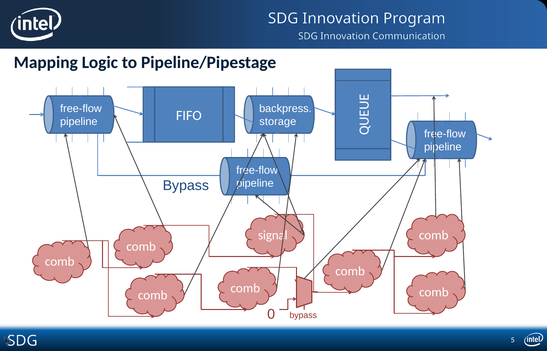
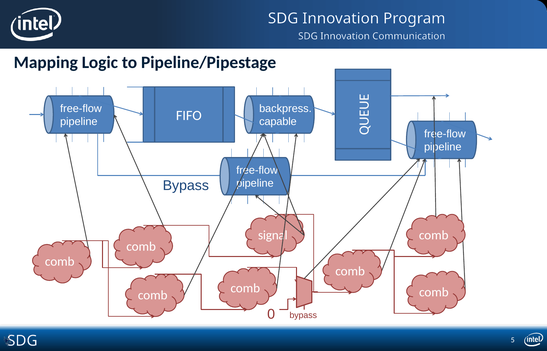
storage: storage -> capable
